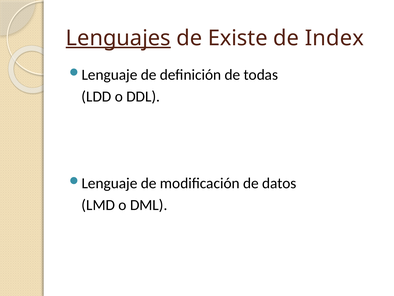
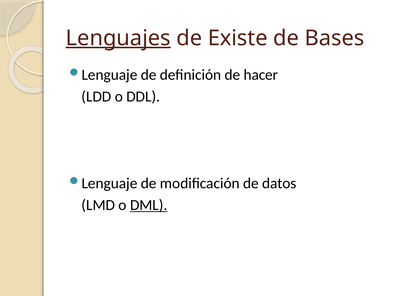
Index: Index -> Bases
todas: todas -> hacer
DML underline: none -> present
